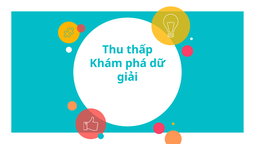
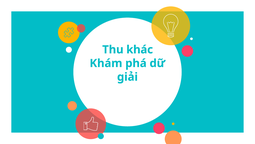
thấp: thấp -> khác
